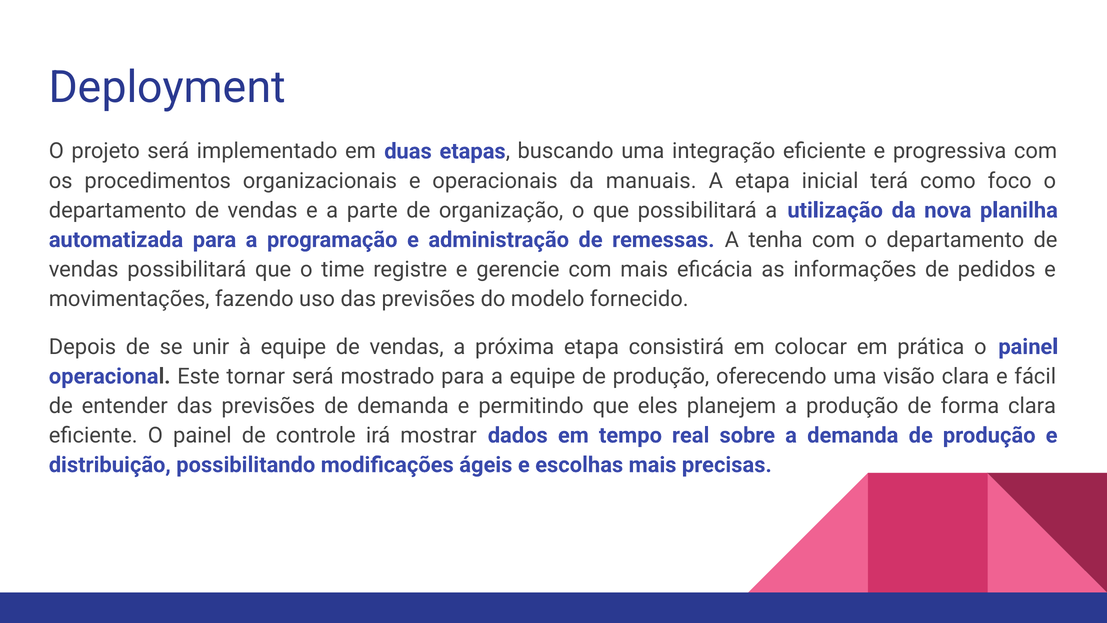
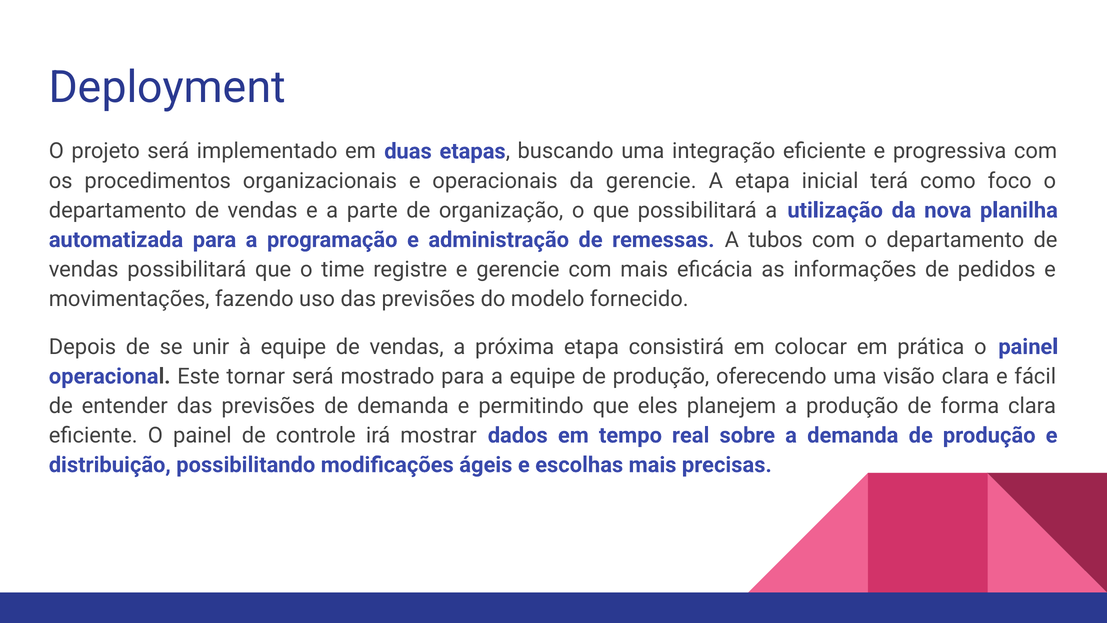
da manuais: manuais -> gerencie
tenha: tenha -> tubos
